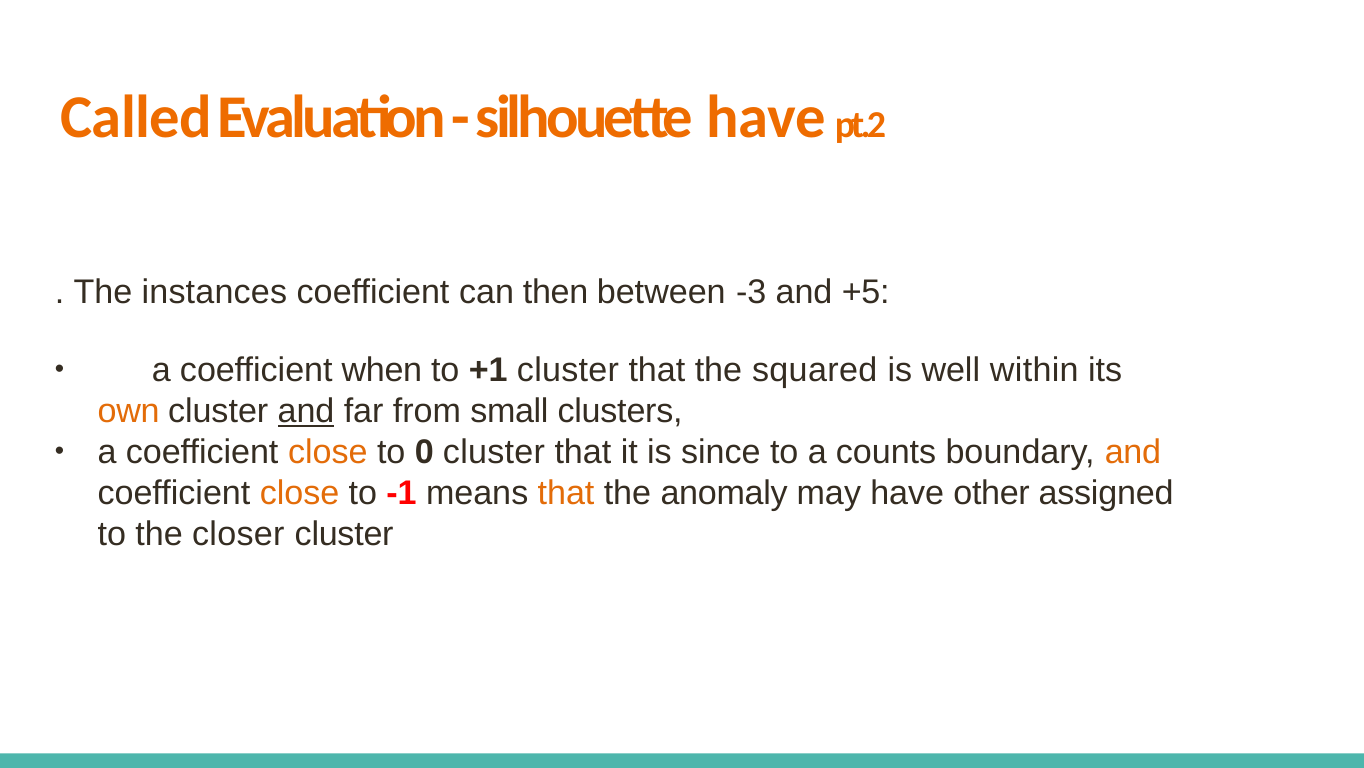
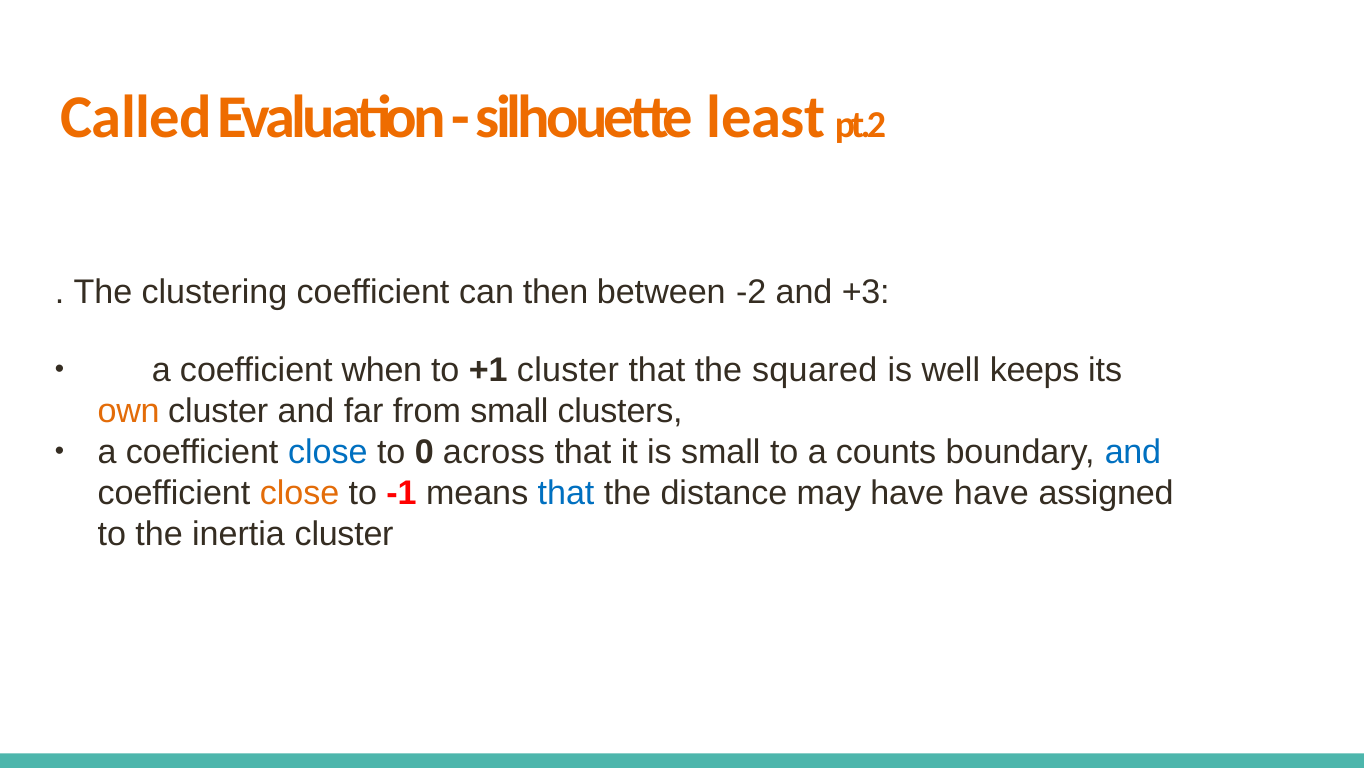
silhouette have: have -> least
instances: instances -> clustering
-3: -3 -> -2
+5: +5 -> +3
within: within -> keeps
and at (306, 411) underline: present -> none
close at (328, 452) colour: orange -> blue
0 cluster: cluster -> across
is since: since -> small
and at (1133, 452) colour: orange -> blue
that at (566, 493) colour: orange -> blue
anomaly: anomaly -> distance
have other: other -> have
closer: closer -> inertia
